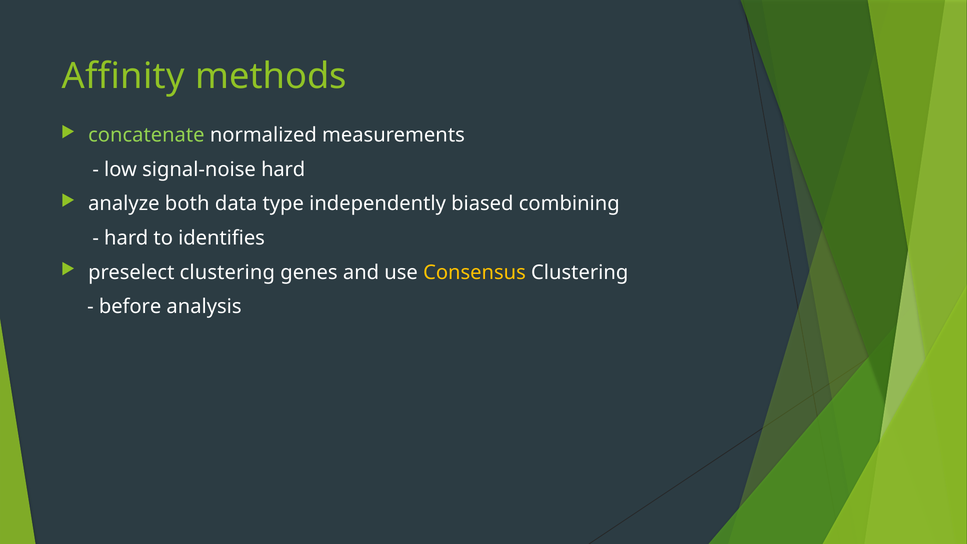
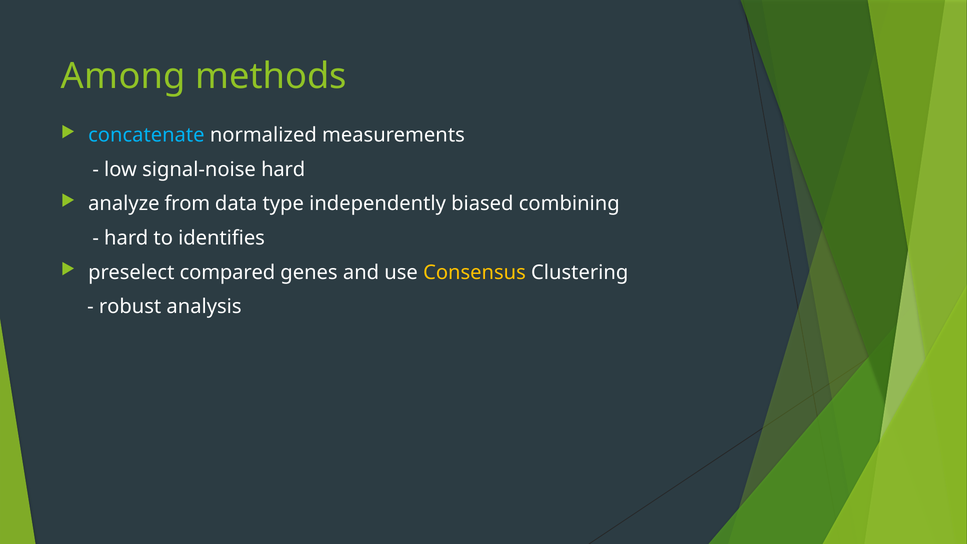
Affinity: Affinity -> Among
concatenate colour: light green -> light blue
both: both -> from
preselect clustering: clustering -> compared
before: before -> robust
